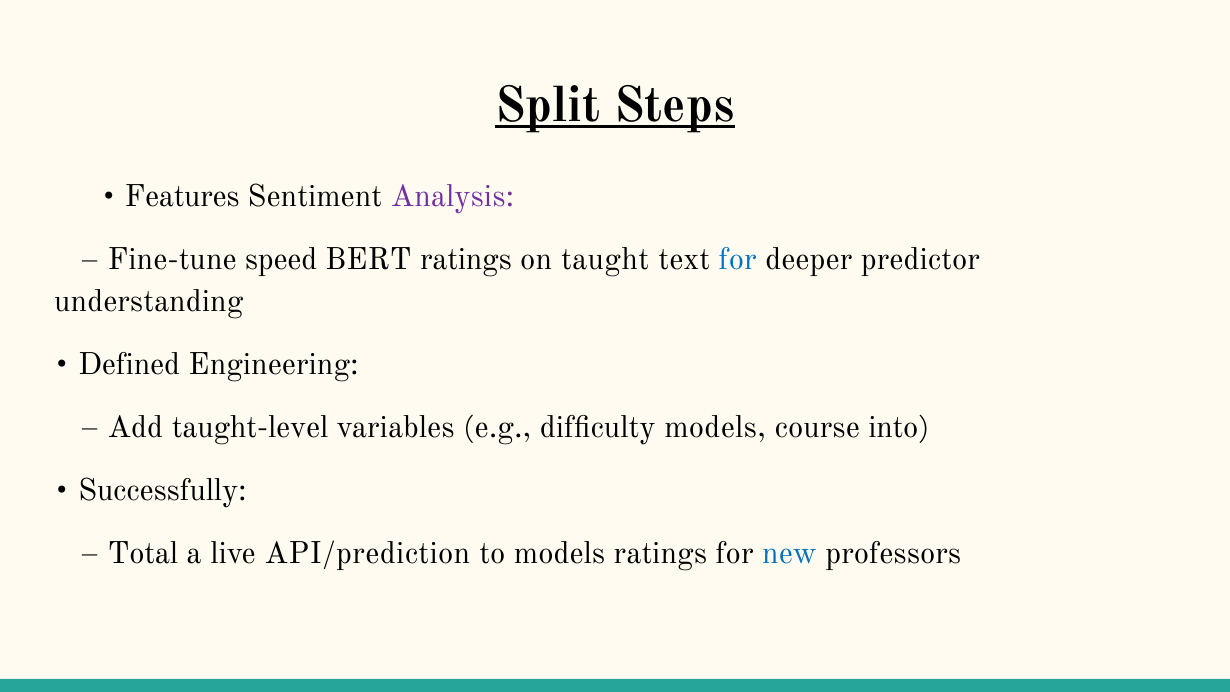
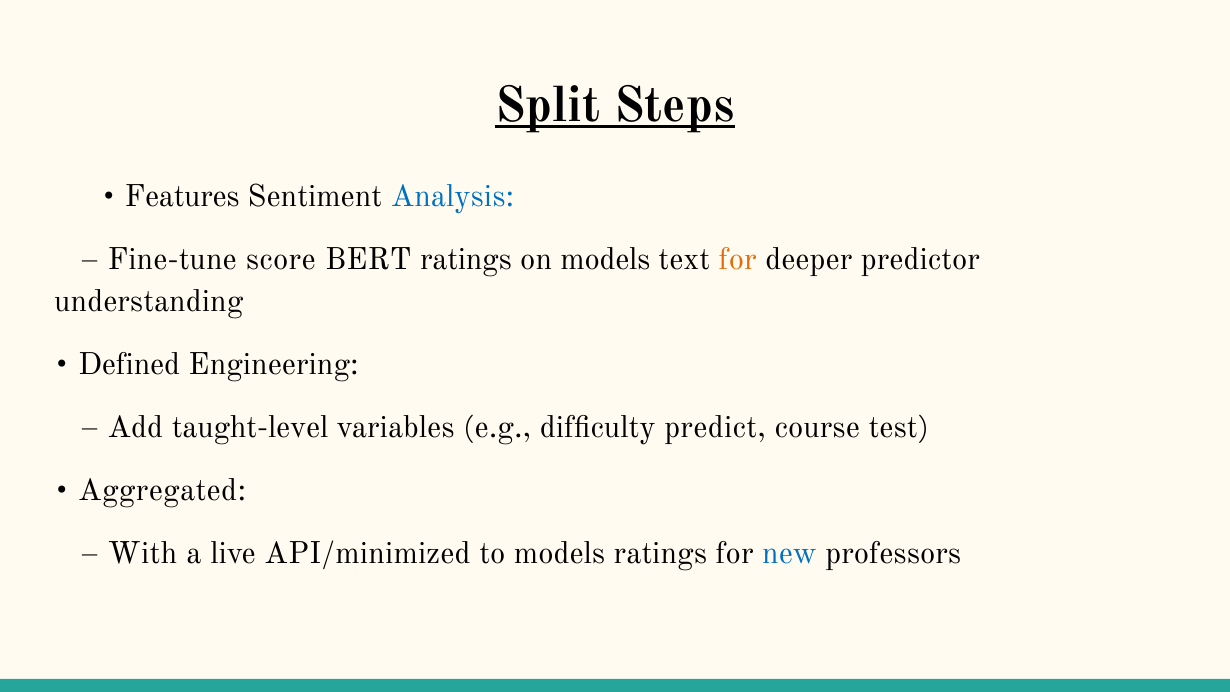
Analysis colour: purple -> blue
speed: speed -> score
on taught: taught -> models
for at (738, 259) colour: blue -> orange
difficulty models: models -> predict
into: into -> test
Successfully: Successfully -> Aggregated
Total: Total -> With
API/prediction: API/prediction -> API/minimized
